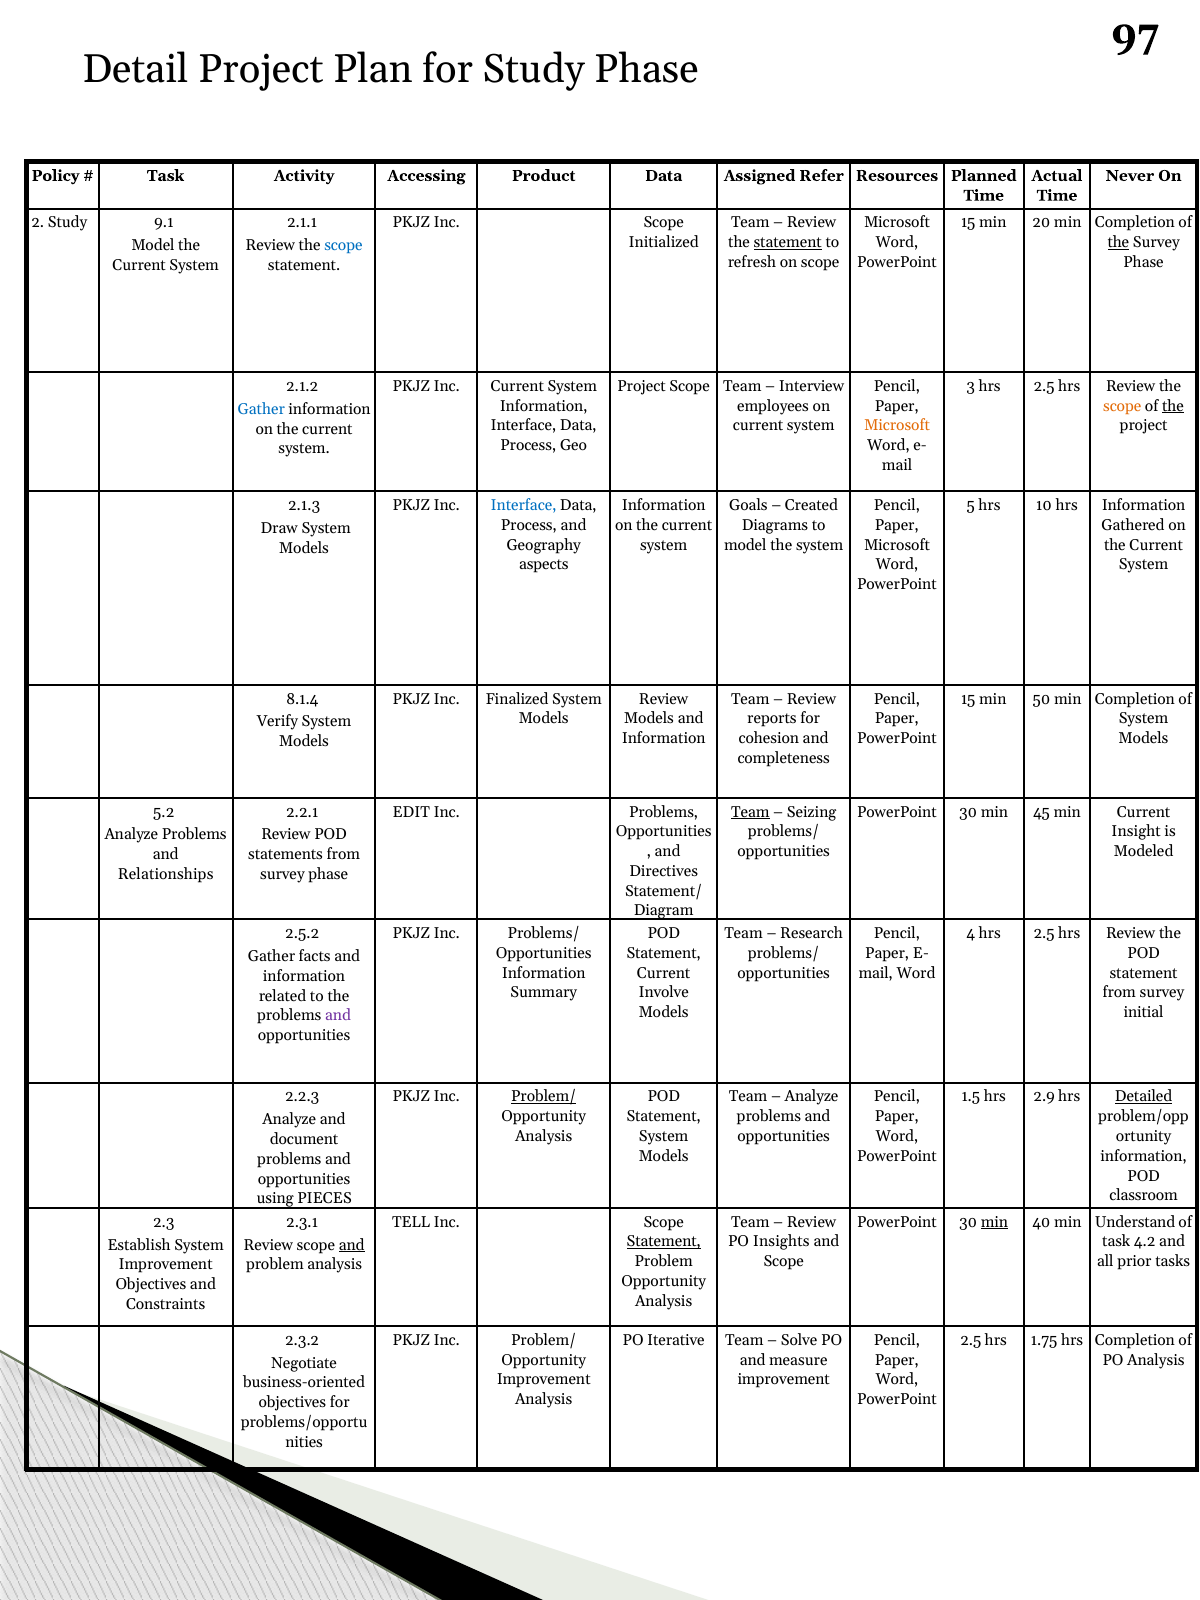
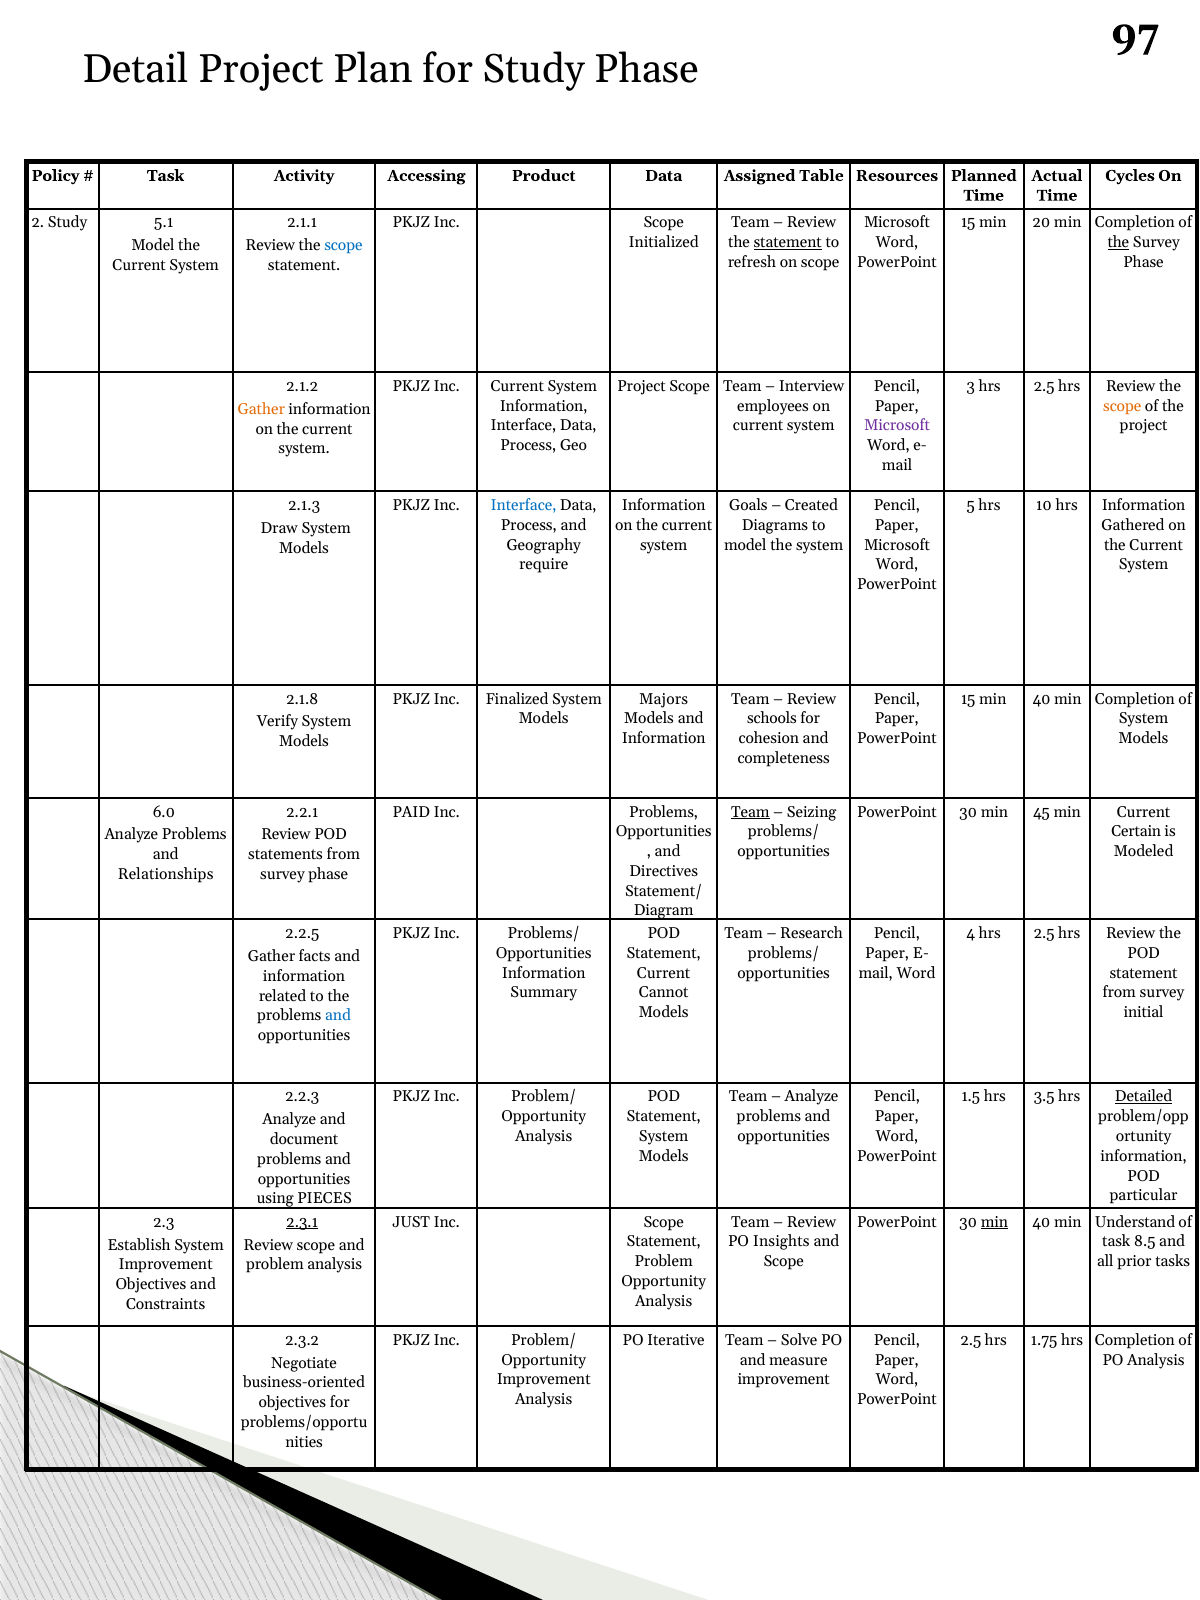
Refer: Refer -> Table
Never: Never -> Cycles
9.1: 9.1 -> 5.1
the at (1173, 406) underline: present -> none
Gather at (261, 409) colour: blue -> orange
Microsoft at (897, 426) colour: orange -> purple
aspects: aspects -> require
8.1.4: 8.1.4 -> 2.1.8
Review at (664, 699): Review -> Majors
15 min 50: 50 -> 40
reports: reports -> schools
5.2: 5.2 -> 6.0
EDIT: EDIT -> PAID
Insight: Insight -> Certain
2.5.2: 2.5.2 -> 2.2.5
Involve: Involve -> Cannot
and at (338, 1016) colour: purple -> blue
Problem/ at (544, 1097) underline: present -> none
2.9: 2.9 -> 3.5
classroom: classroom -> particular
2.3.1 underline: none -> present
TELL: TELL -> JUST
Statement at (664, 1242) underline: present -> none
4.2: 4.2 -> 8.5
and at (352, 1245) underline: present -> none
